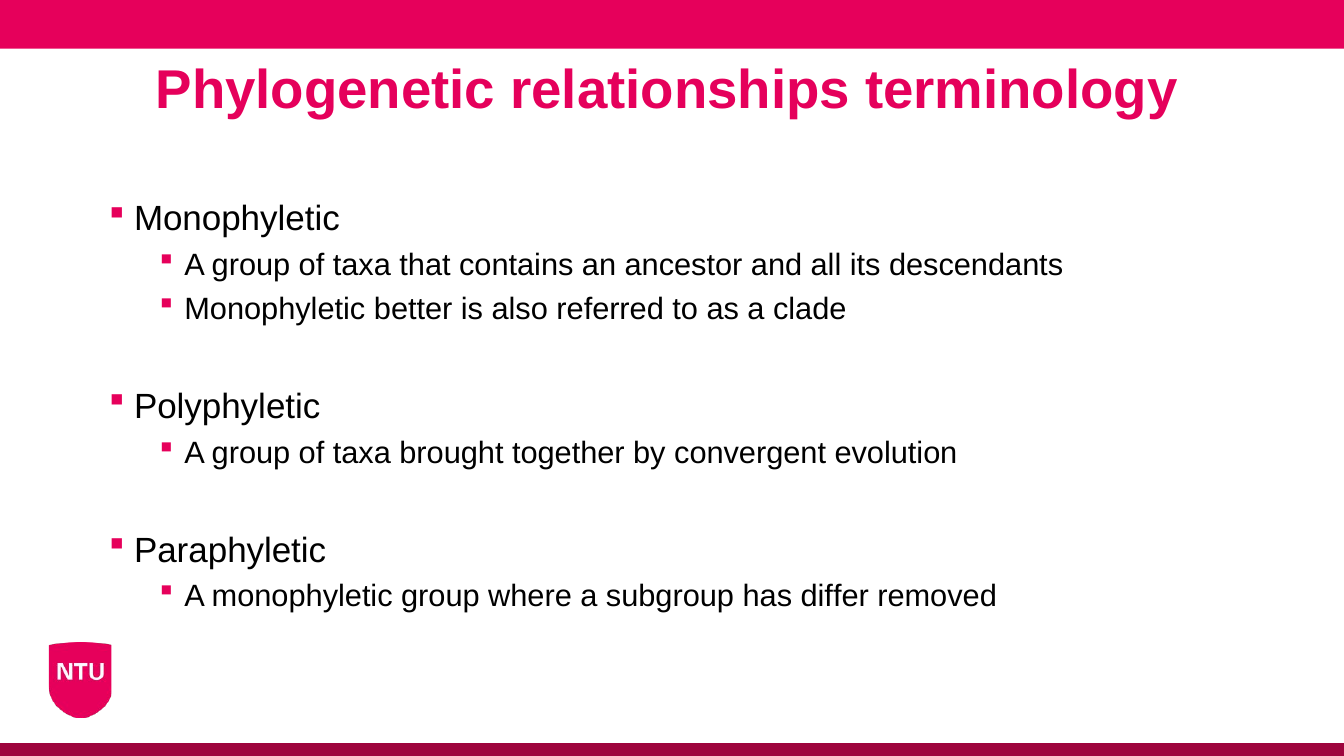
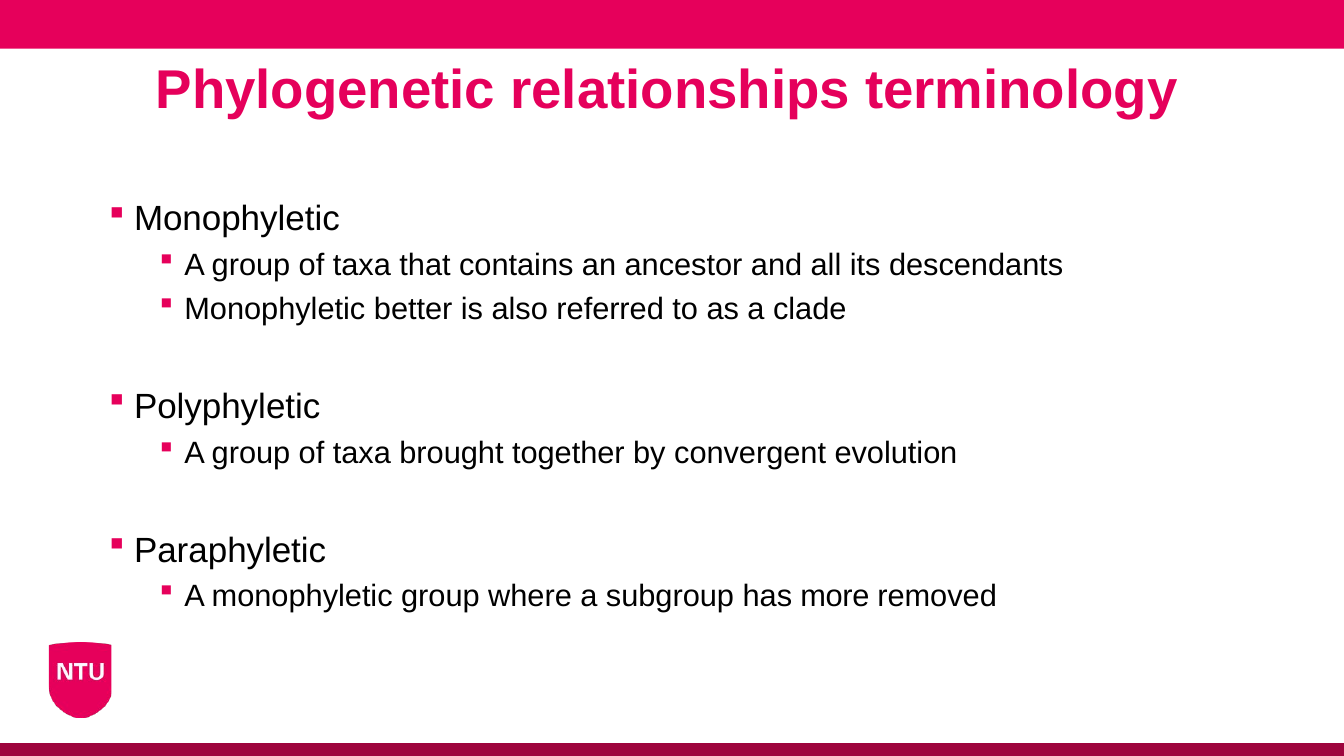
differ: differ -> more
